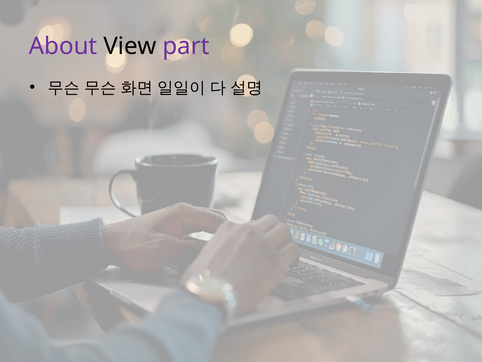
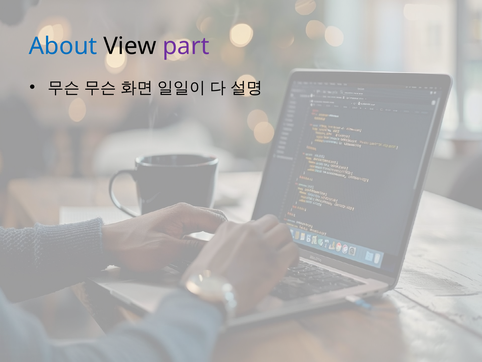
About colour: purple -> blue
